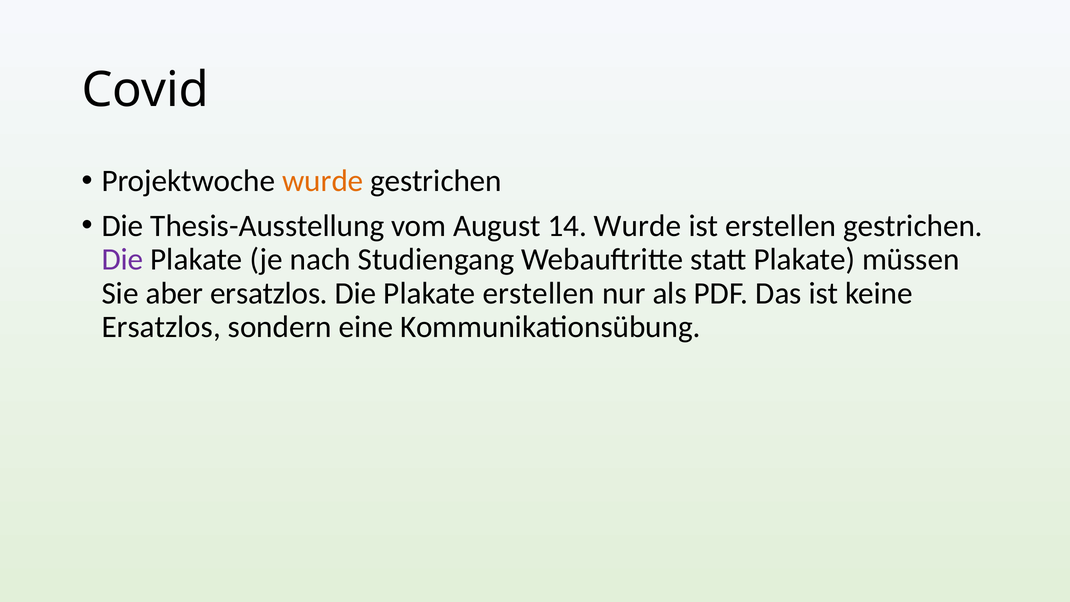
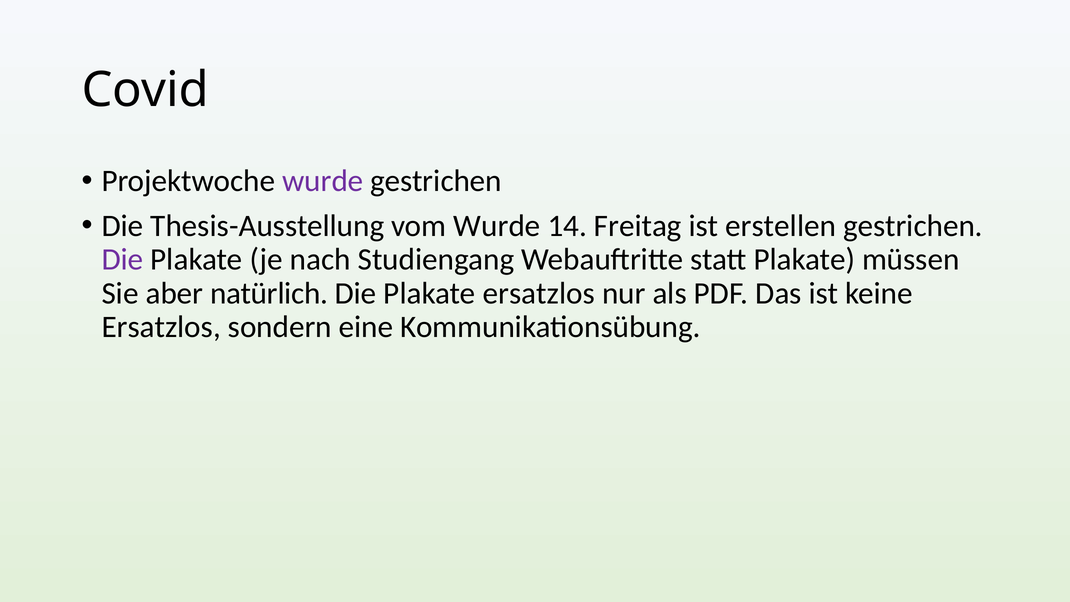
wurde at (323, 181) colour: orange -> purple
vom August: August -> Wurde
14 Wurde: Wurde -> Freitag
aber ersatzlos: ersatzlos -> natürlich
Plakate erstellen: erstellen -> ersatzlos
